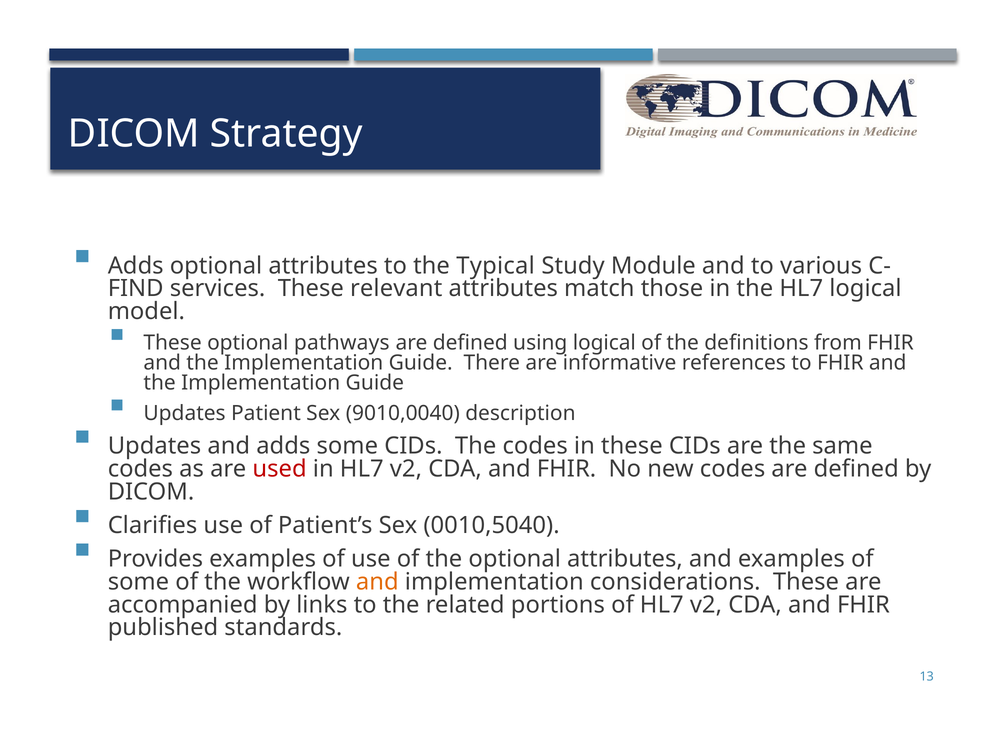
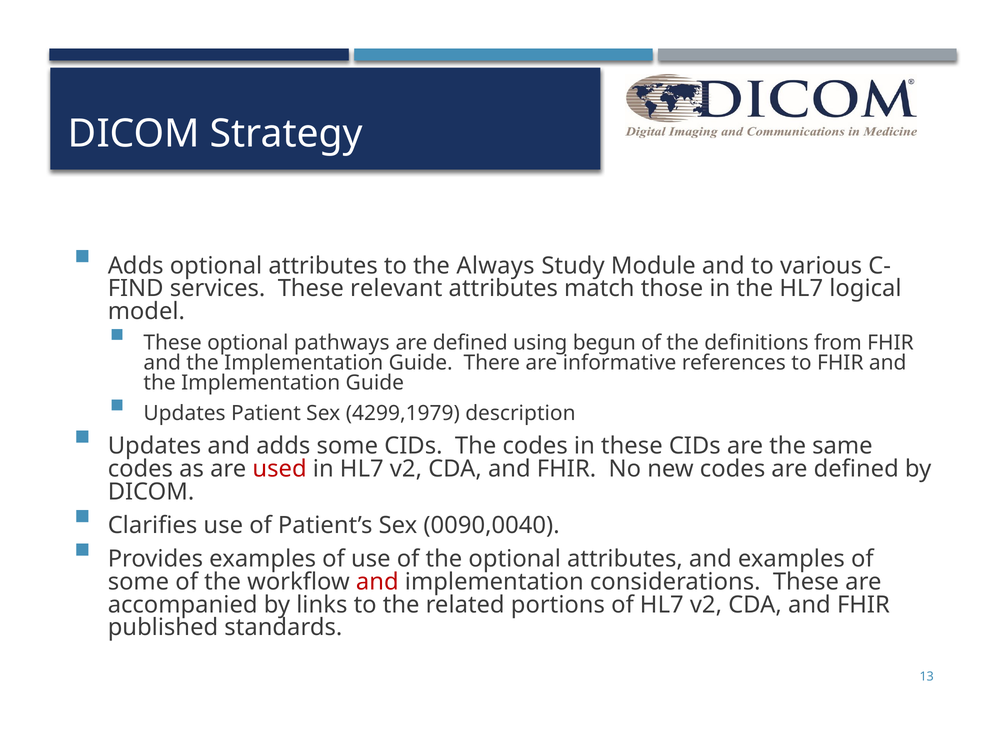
Typical: Typical -> Always
using logical: logical -> begun
9010,0040: 9010,0040 -> 4299,1979
0010,5040: 0010,5040 -> 0090,0040
and at (377, 581) colour: orange -> red
